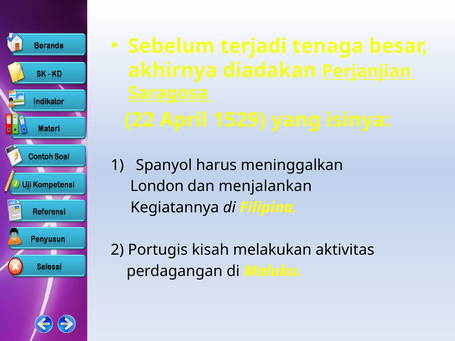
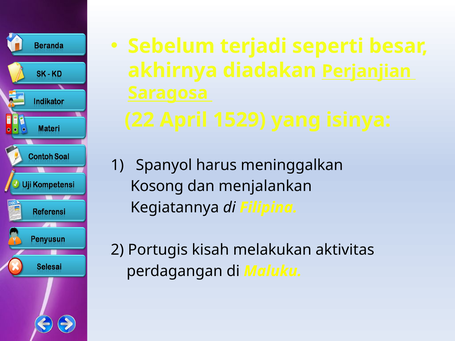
tenaga: tenaga -> seperti
London: London -> Kosong
